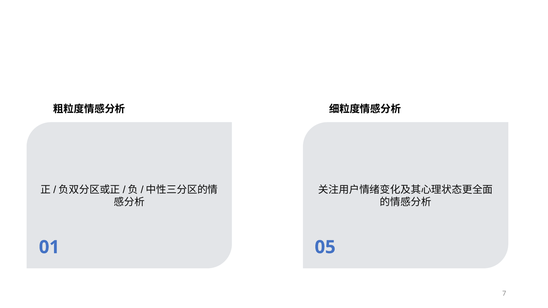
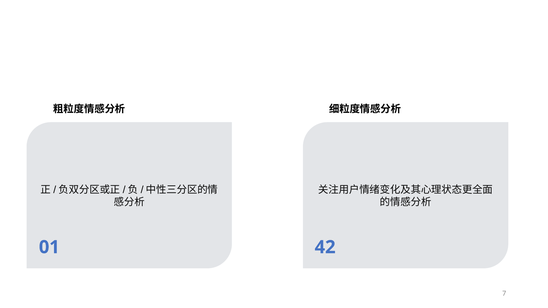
05: 05 -> 42
